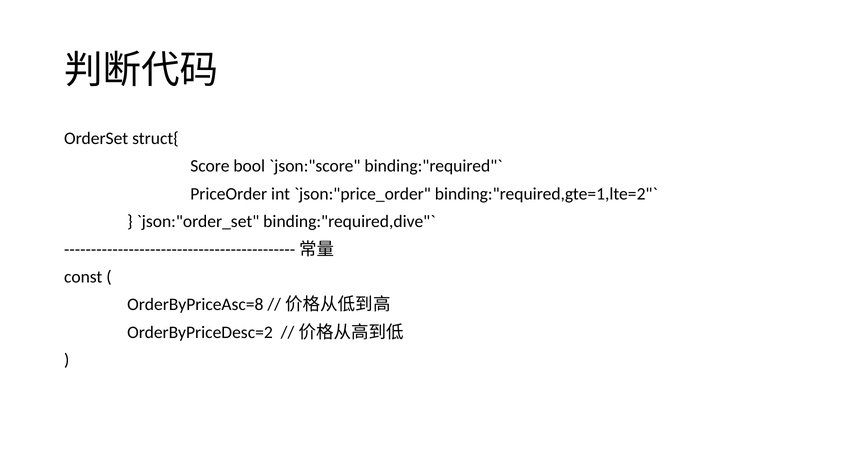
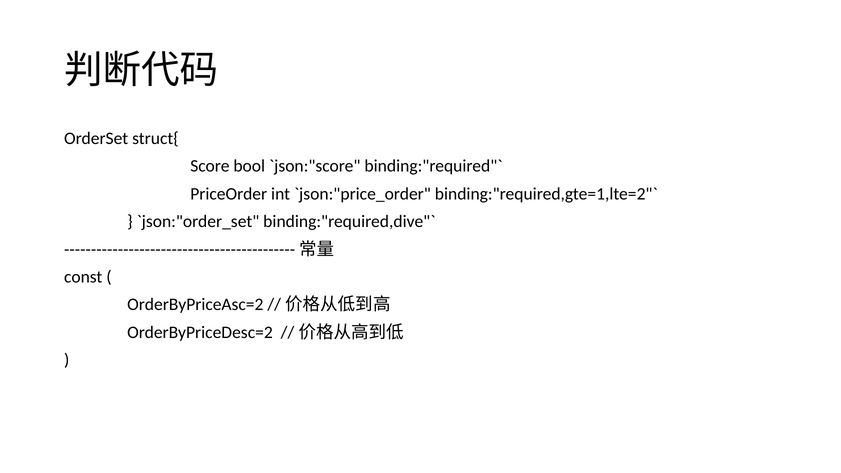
OrderByPriceAsc=8: OrderByPriceAsc=8 -> OrderByPriceAsc=2
